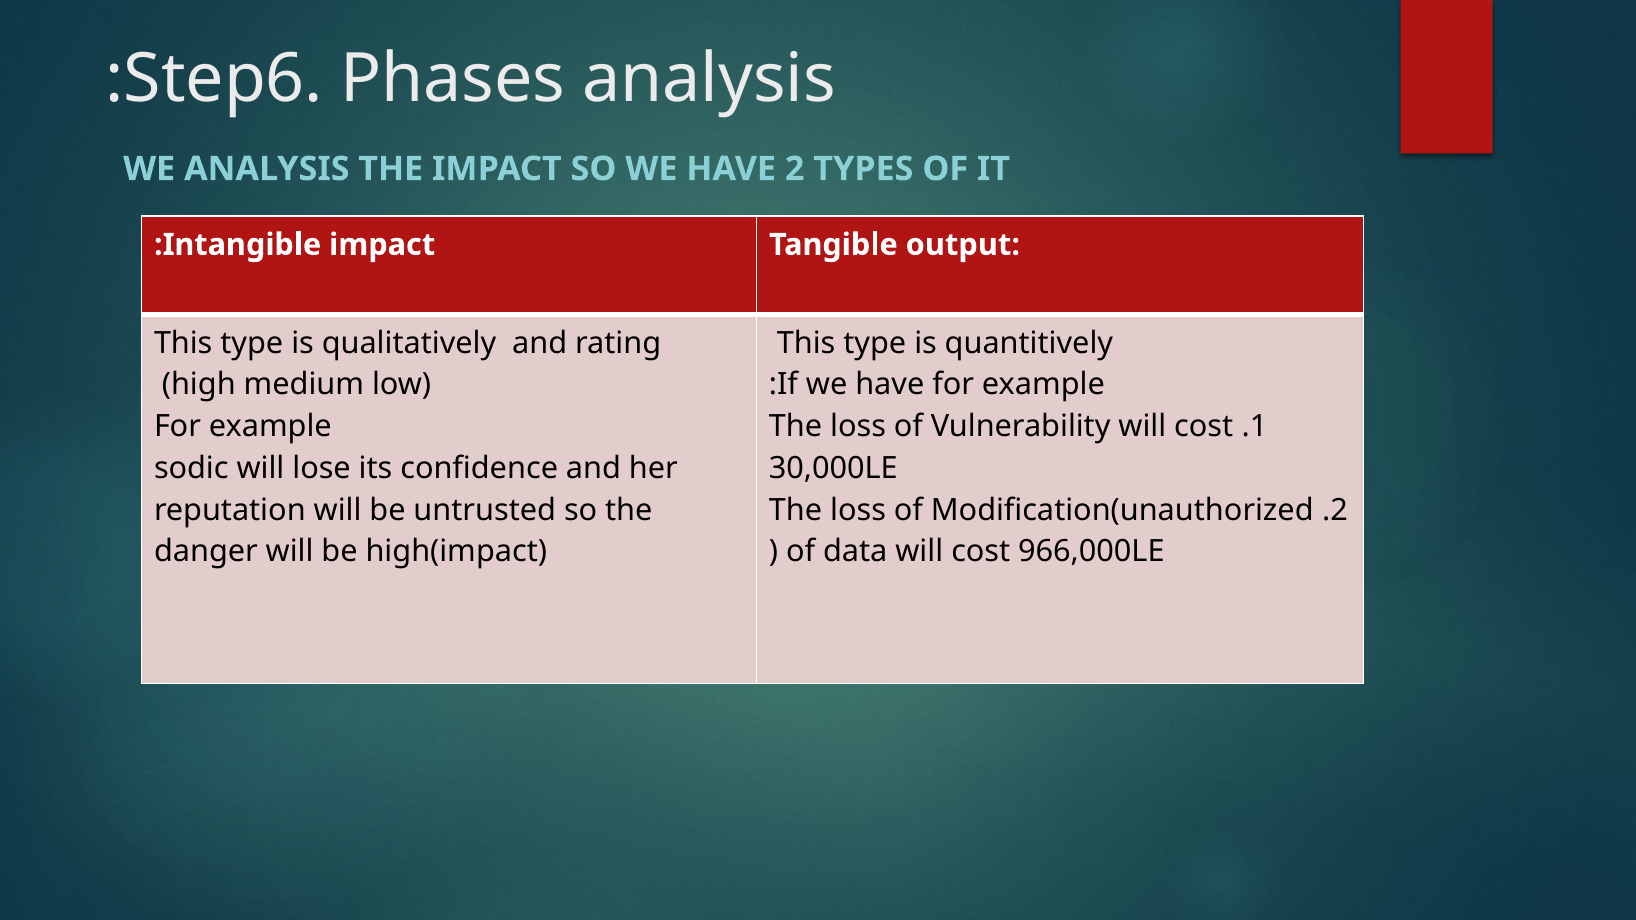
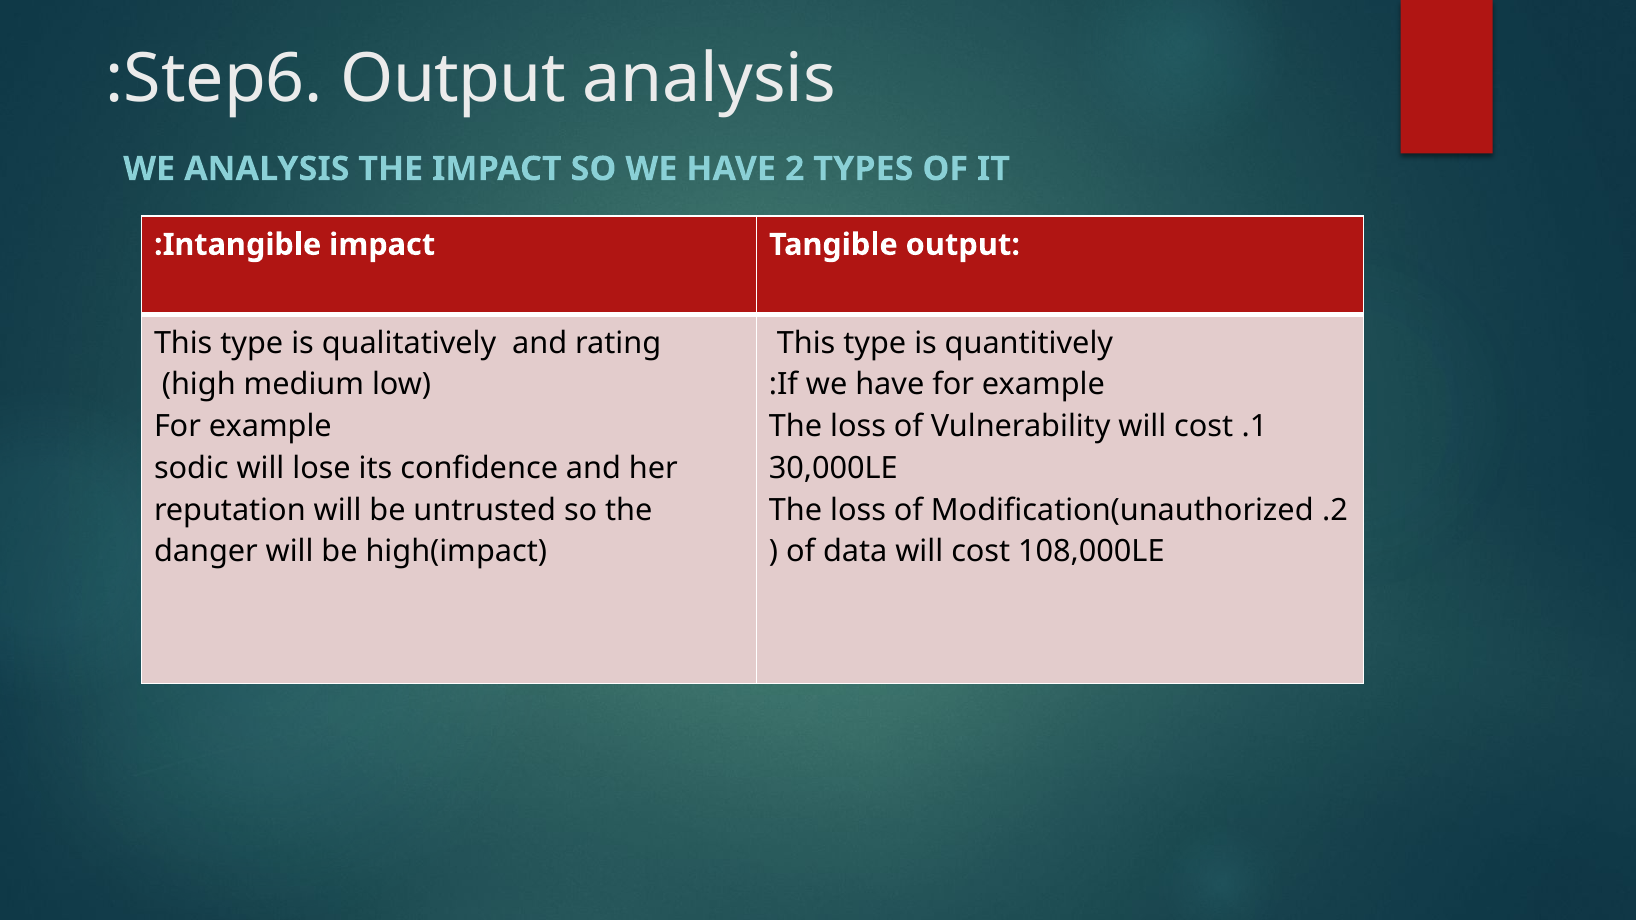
Step6 Phases: Phases -> Output
966,000LE: 966,000LE -> 108,000LE
